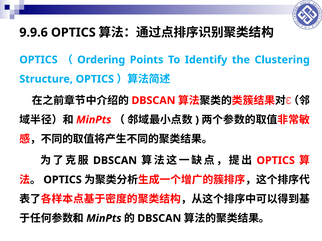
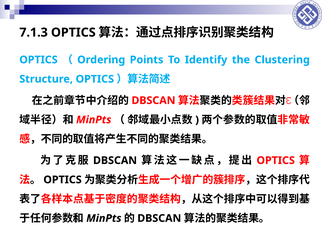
9.9.6: 9.9.6 -> 7.1.3
